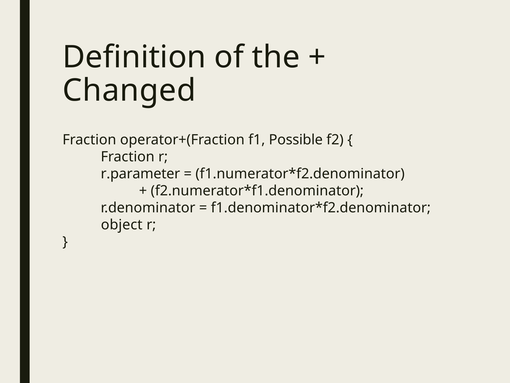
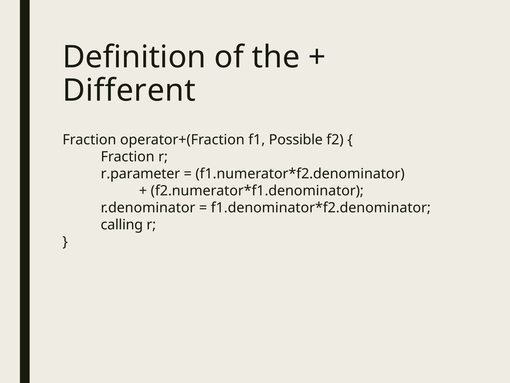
Changed: Changed -> Different
object: object -> calling
